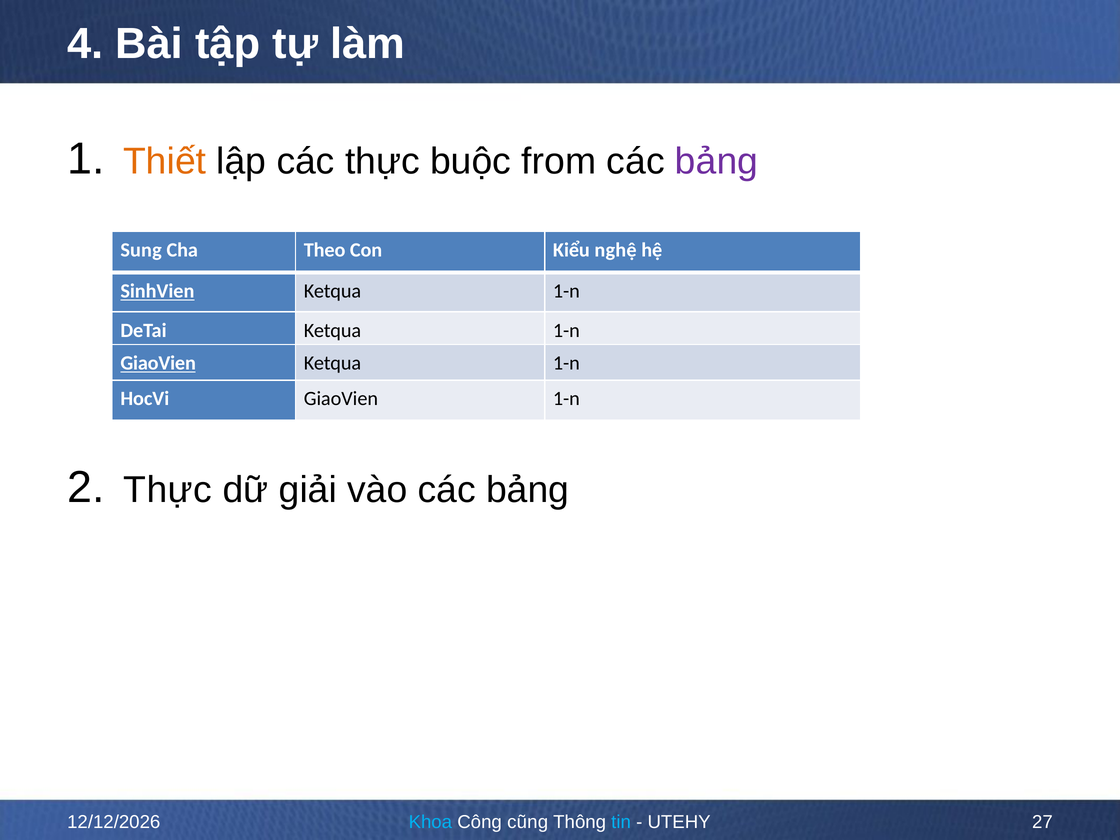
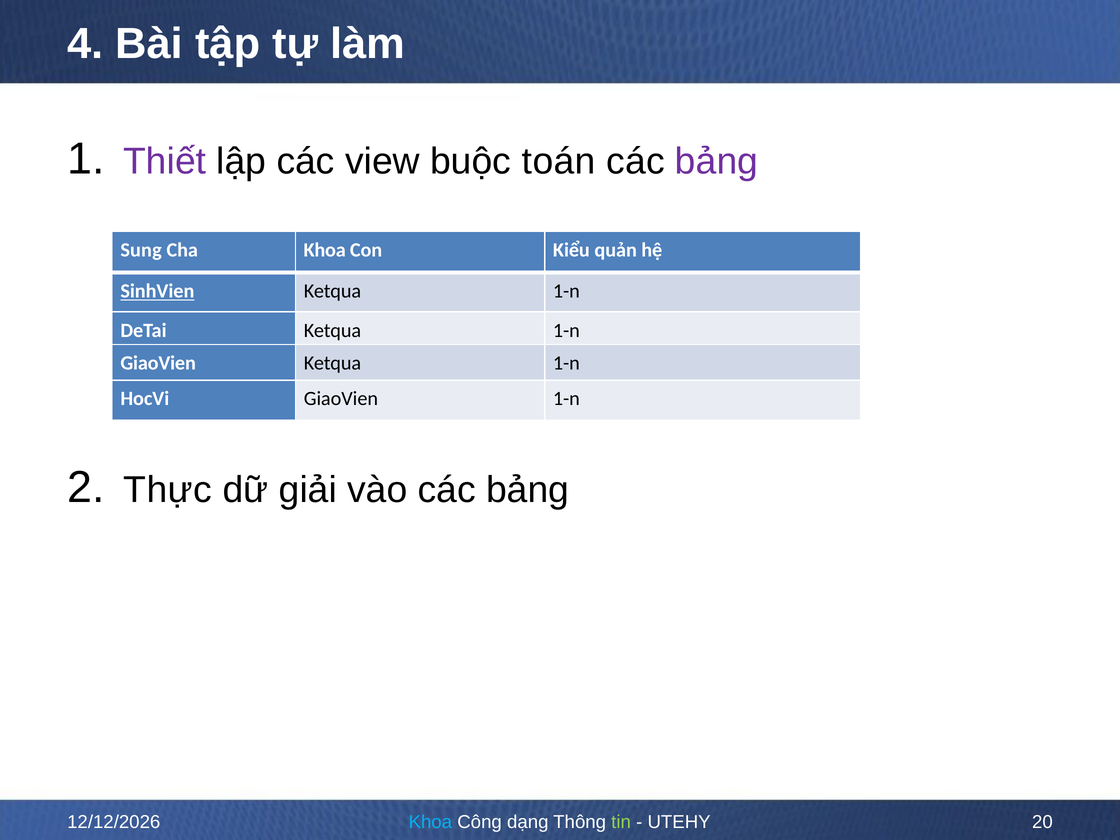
Thiết colour: orange -> purple
các thực: thực -> view
from: from -> toán
Cha Theo: Theo -> Khoa
nghệ: nghệ -> quản
GiaoVien at (158, 363) underline: present -> none
cũng: cũng -> dạng
tin colour: light blue -> light green
27: 27 -> 20
